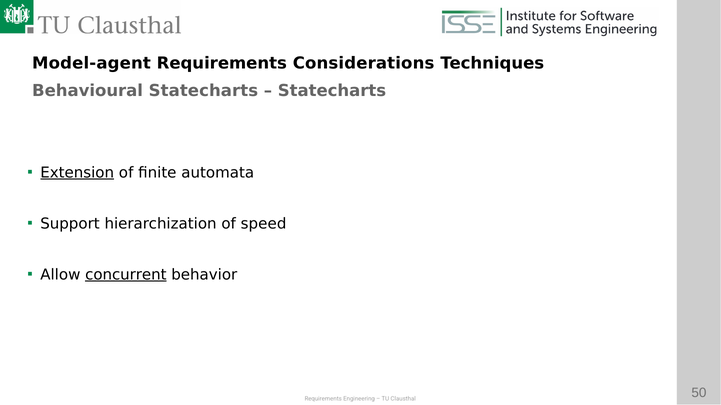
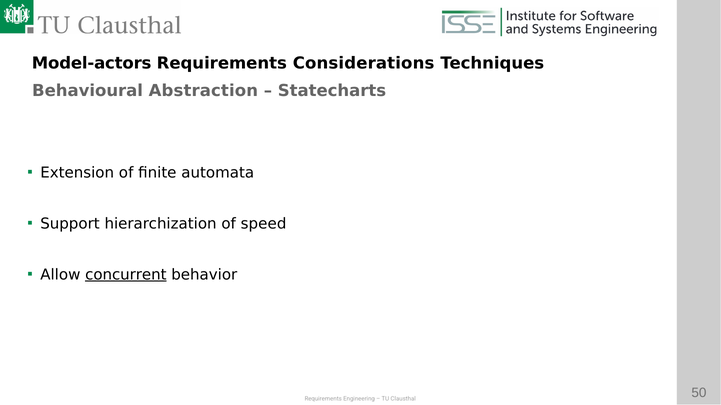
Model-agent: Model-agent -> Model-actors
Behavioural Statecharts: Statecharts -> Abstraction
Extension underline: present -> none
